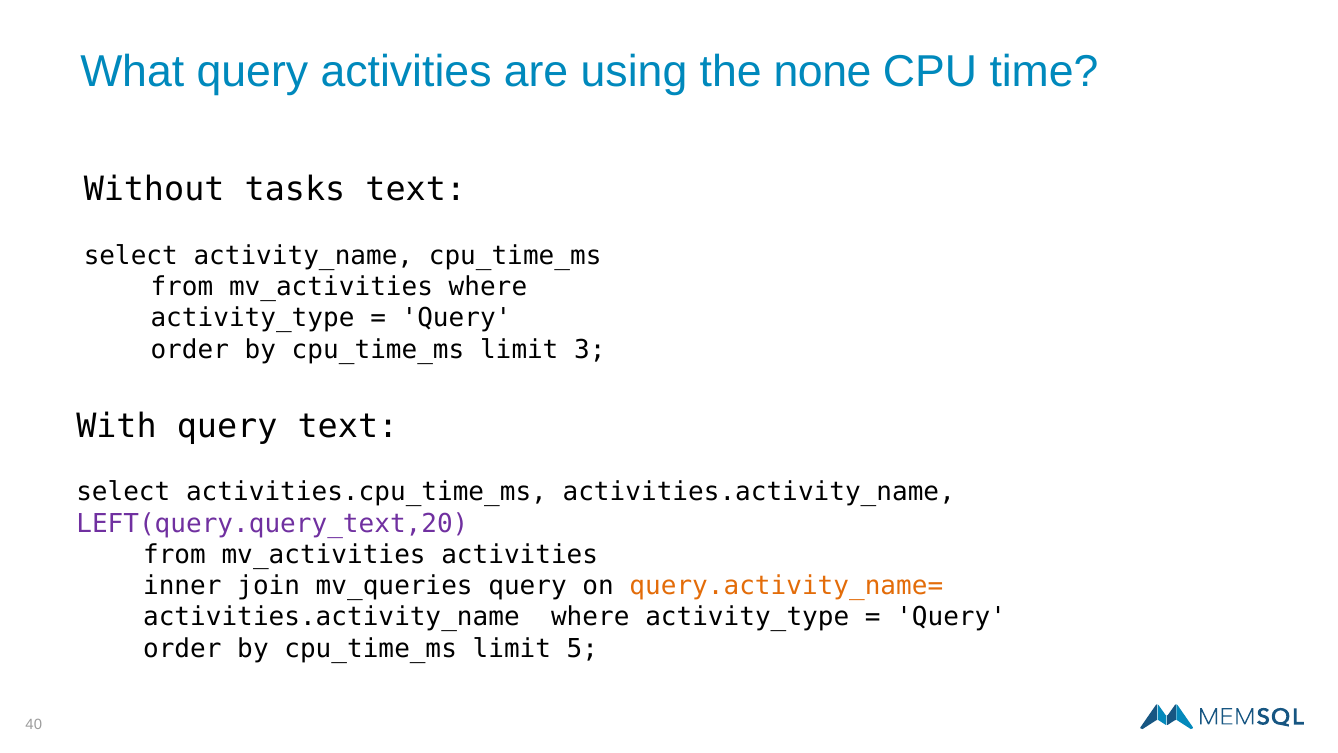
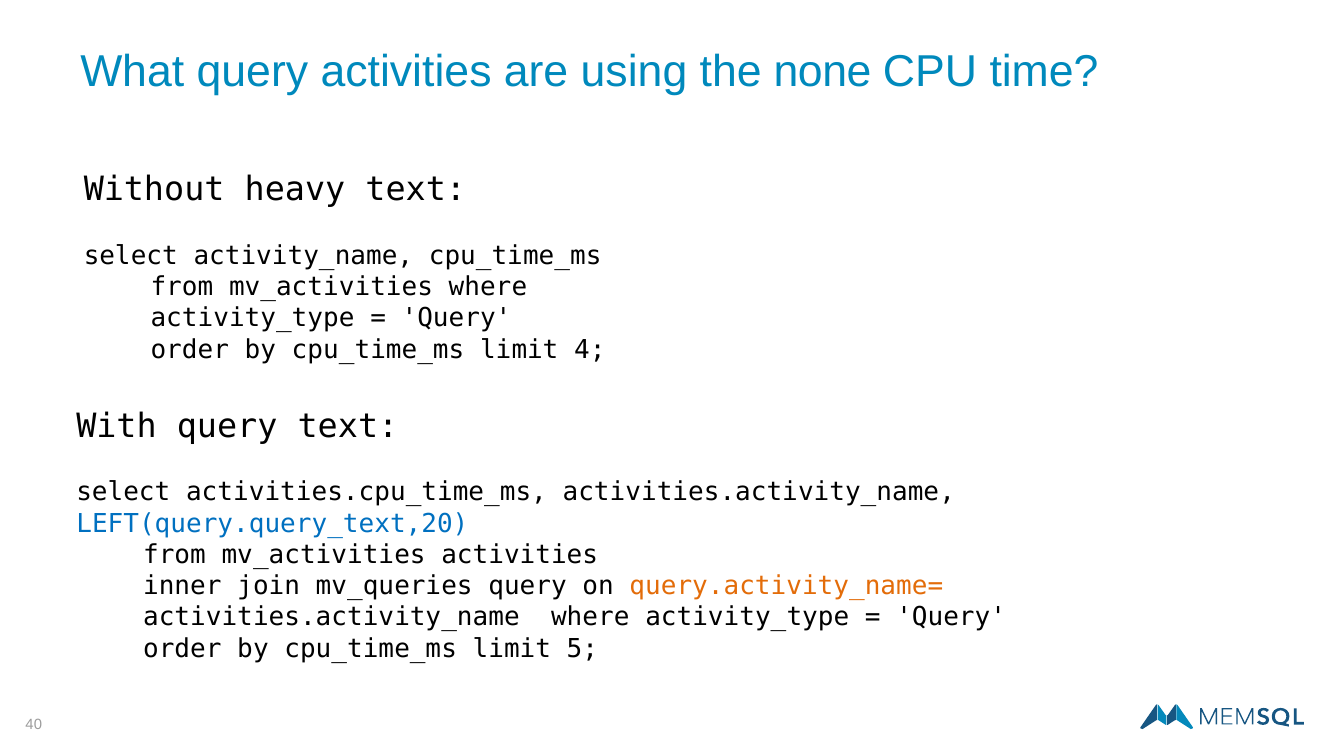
tasks: tasks -> heavy
3: 3 -> 4
LEFT(query.query_text,20 colour: purple -> blue
